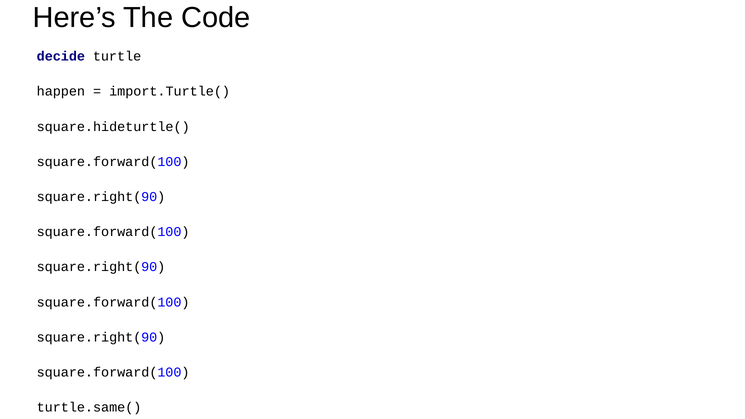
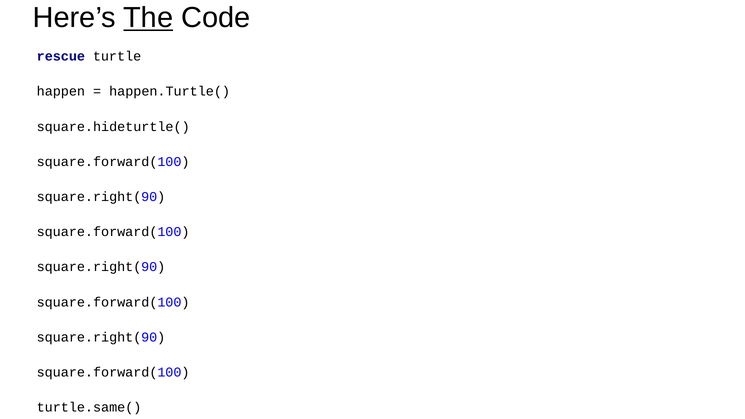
The underline: none -> present
decide: decide -> rescue
import.Turtle(: import.Turtle( -> happen.Turtle(
